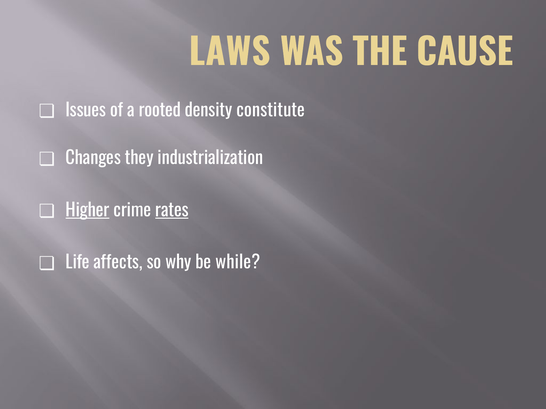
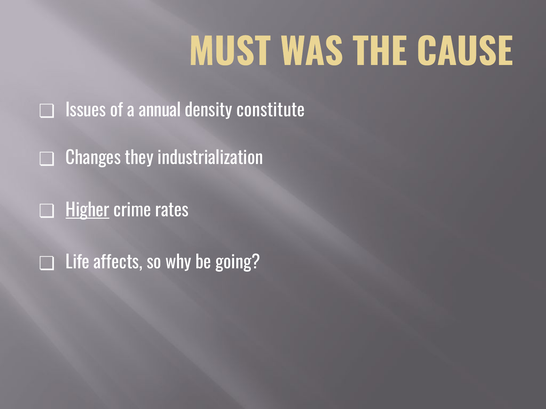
LAWS: LAWS -> MUST
rooted: rooted -> annual
rates underline: present -> none
while: while -> going
